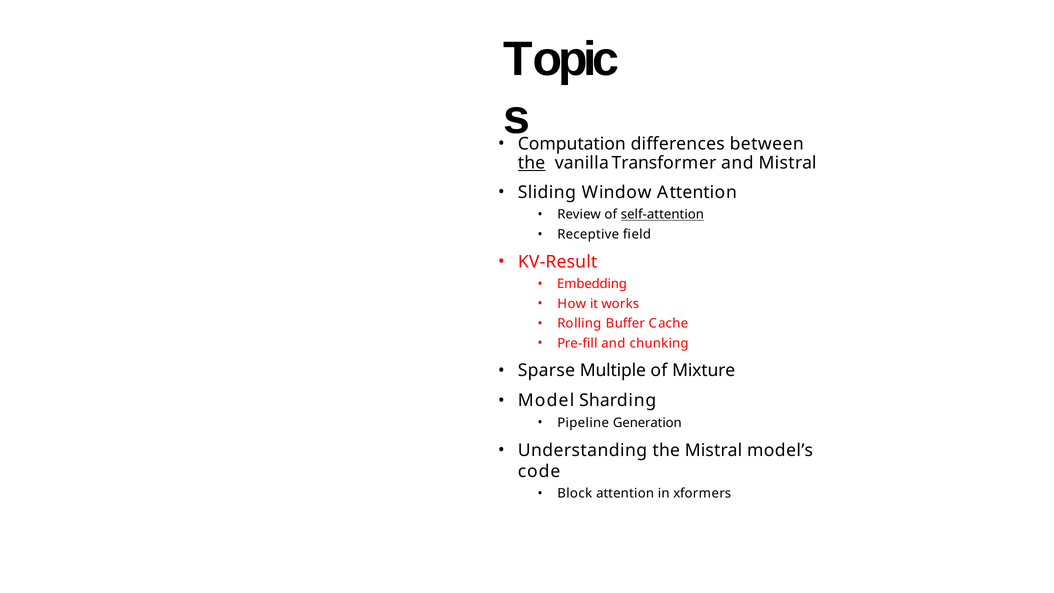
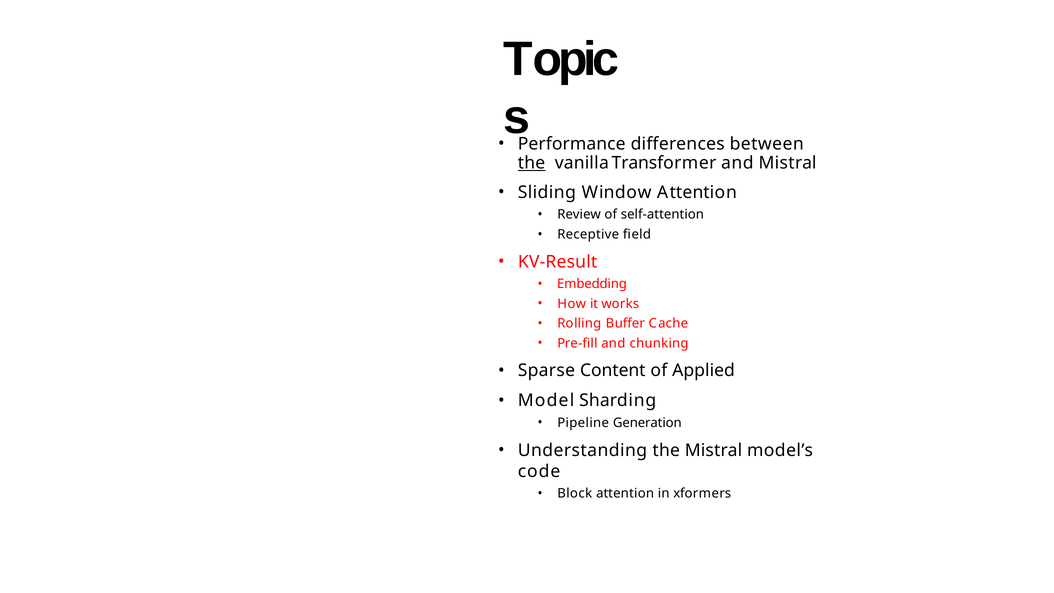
Computation: Computation -> Performance
self-attention underline: present -> none
Multiple: Multiple -> Content
Mixture: Mixture -> Applied
